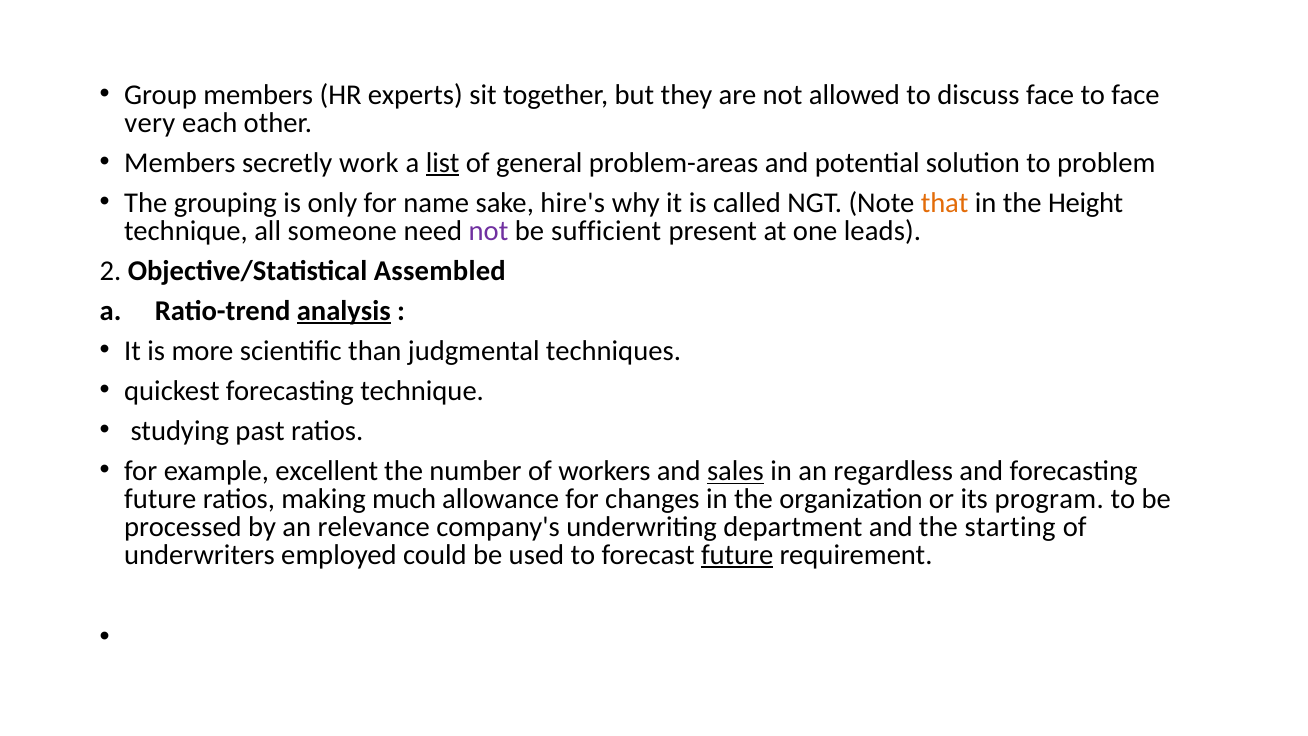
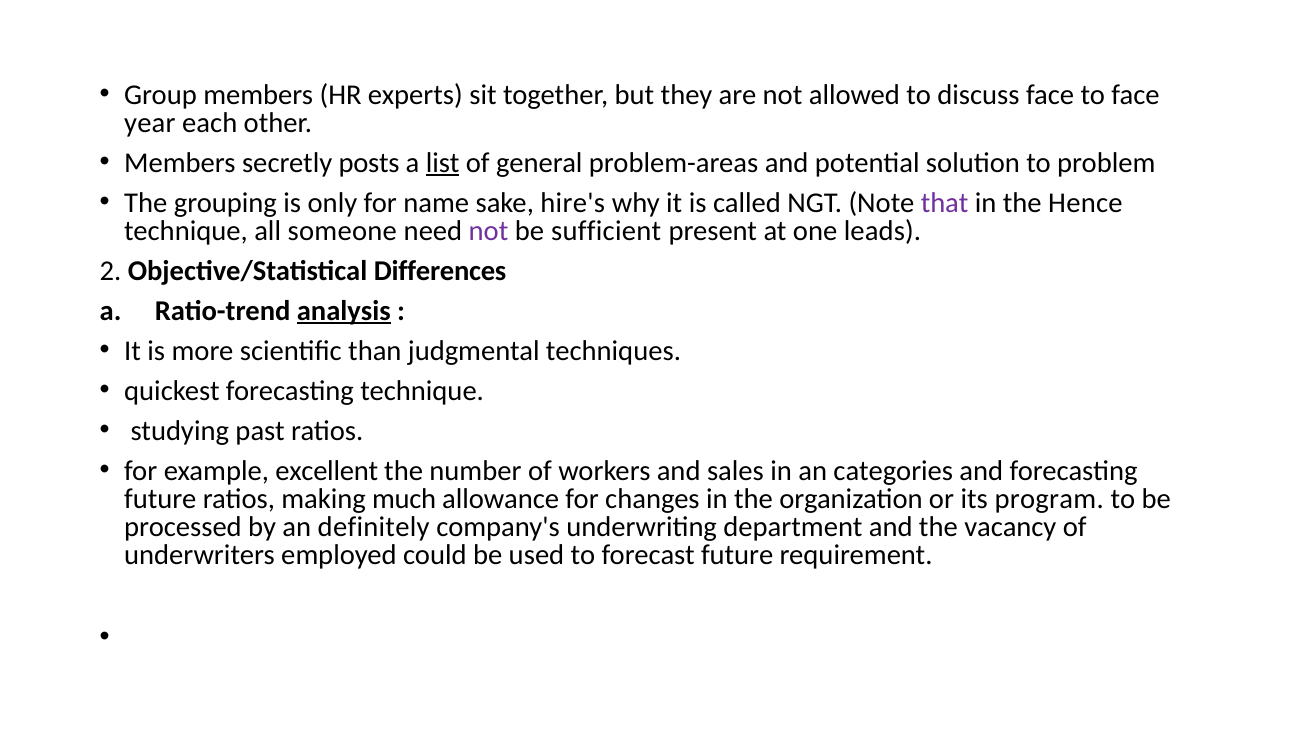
very: very -> year
work: work -> posts
that colour: orange -> purple
Height: Height -> Hence
Assembled: Assembled -> Differences
sales underline: present -> none
regardless: regardless -> categories
relevance: relevance -> definitely
starting: starting -> vacancy
future at (737, 555) underline: present -> none
